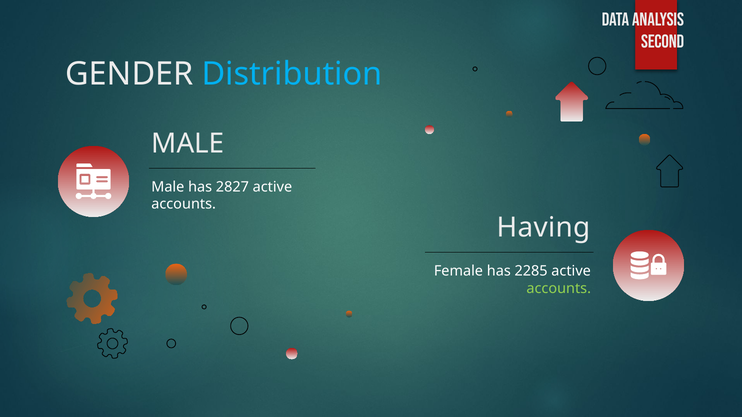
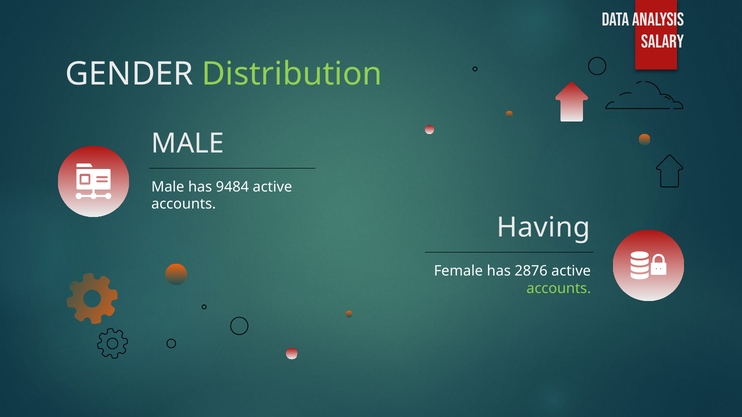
SECOND: SECOND -> SALARY
Distribution colour: light blue -> light green
2827: 2827 -> 9484
2285: 2285 -> 2876
